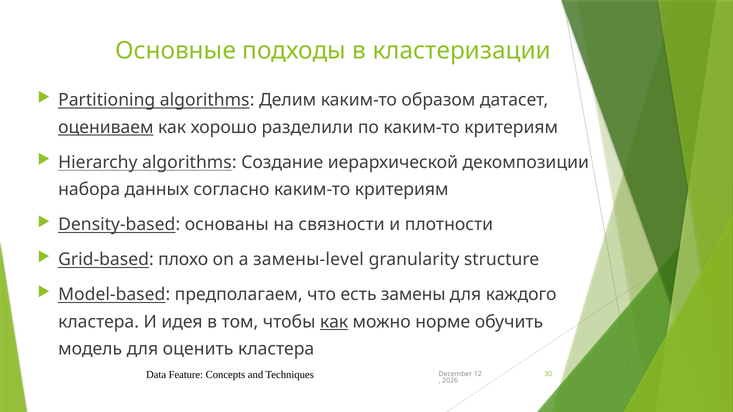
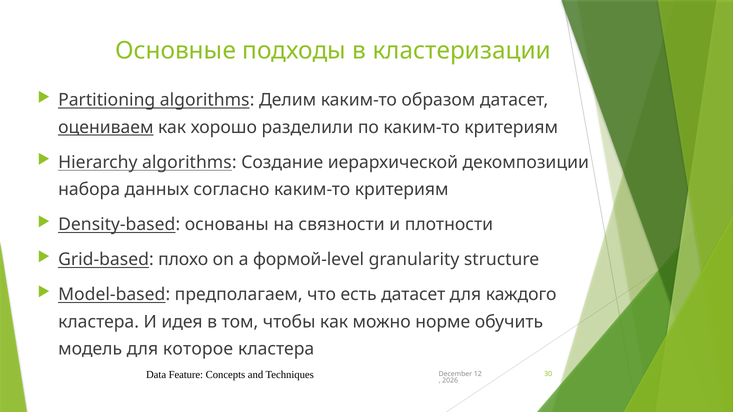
замены-level: замены-level -> формой-level
есть замены: замены -> датасет
как at (334, 322) underline: present -> none
оценить: оценить -> которое
